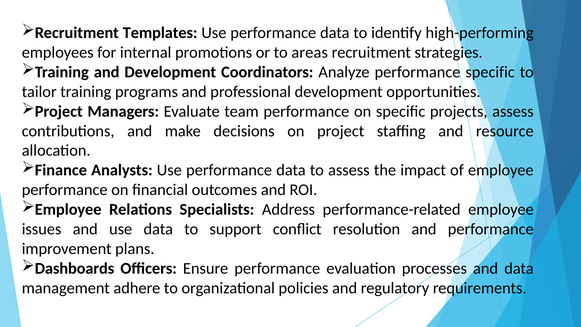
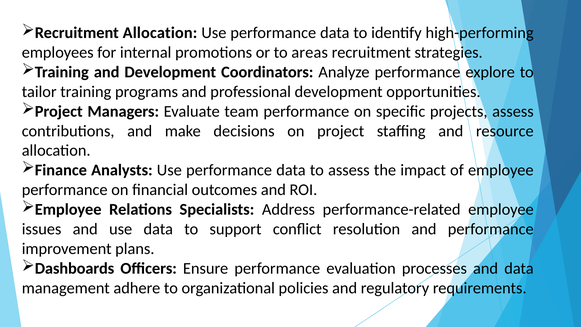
Recruitment Templates: Templates -> Allocation
performance specific: specific -> explore
